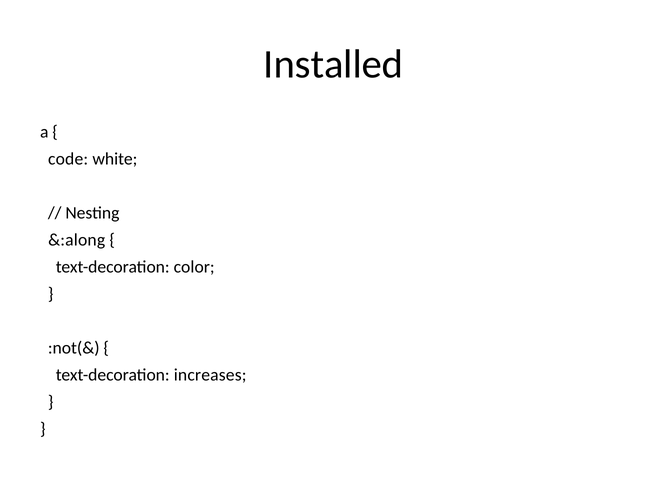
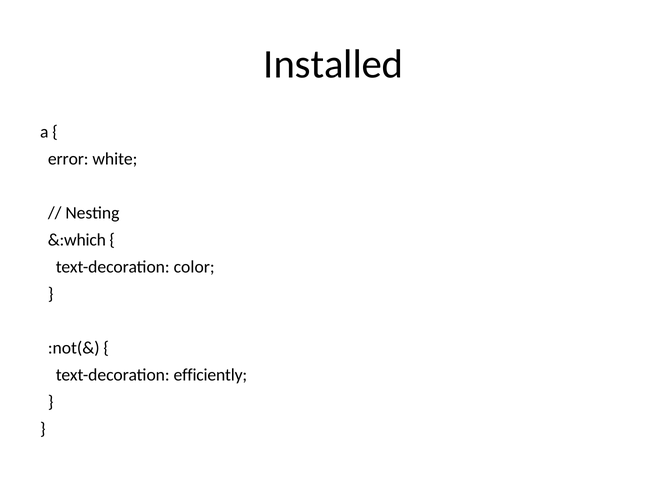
code: code -> error
&:along: &:along -> &:which
increases: increases -> efficiently
